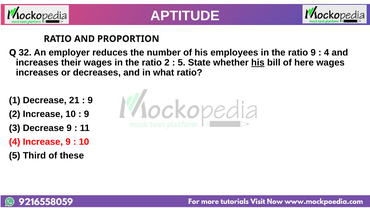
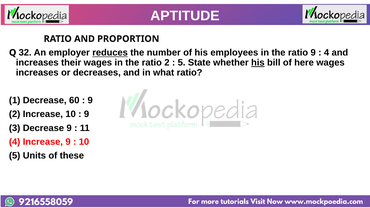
reduces underline: none -> present
21: 21 -> 60
Third: Third -> Units
